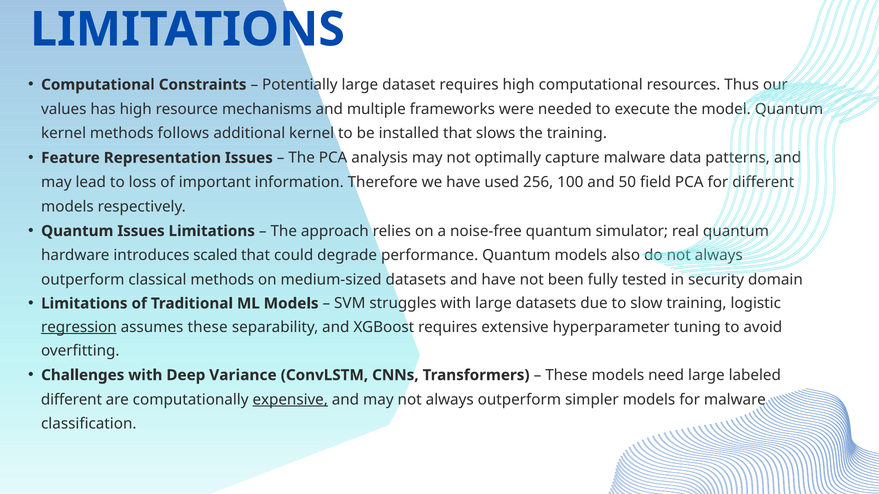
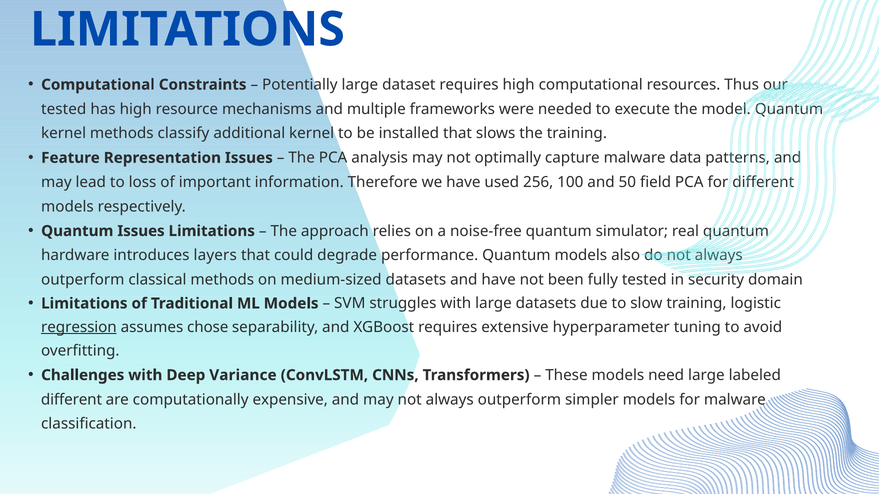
values at (64, 109): values -> tested
follows: follows -> classify
scaled: scaled -> layers
assumes these: these -> chose
expensive underline: present -> none
